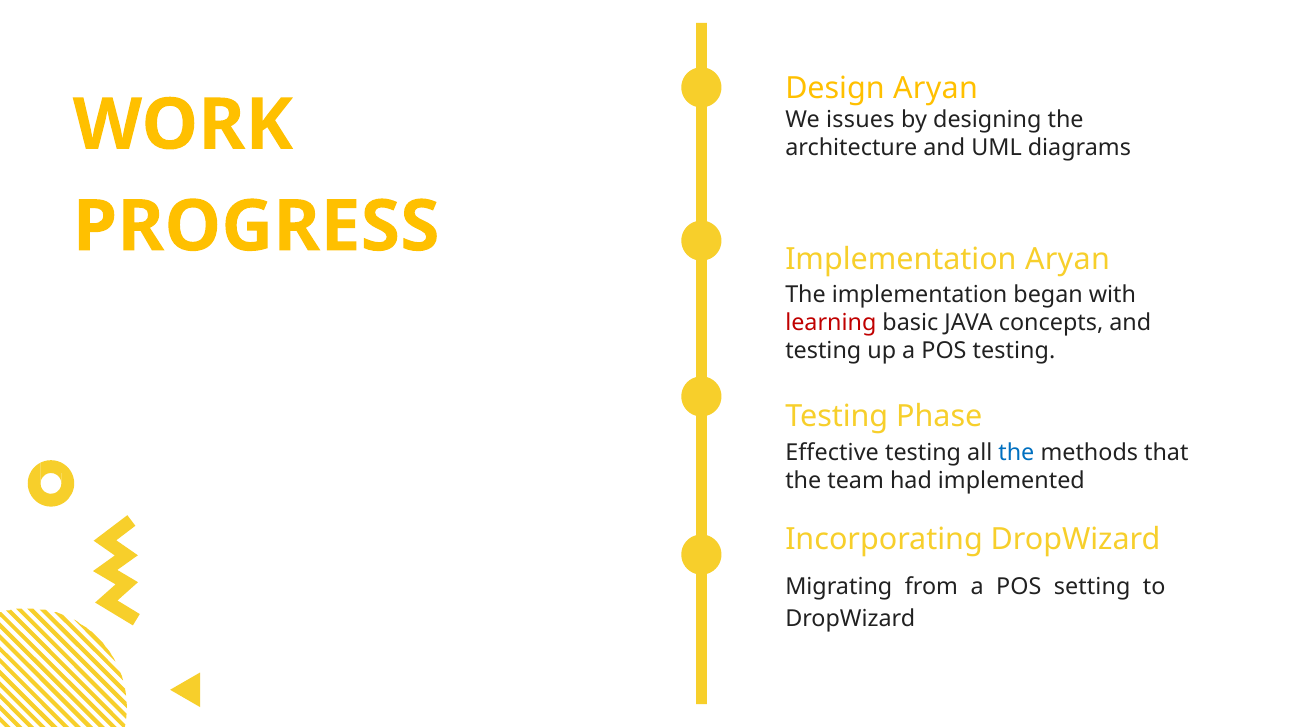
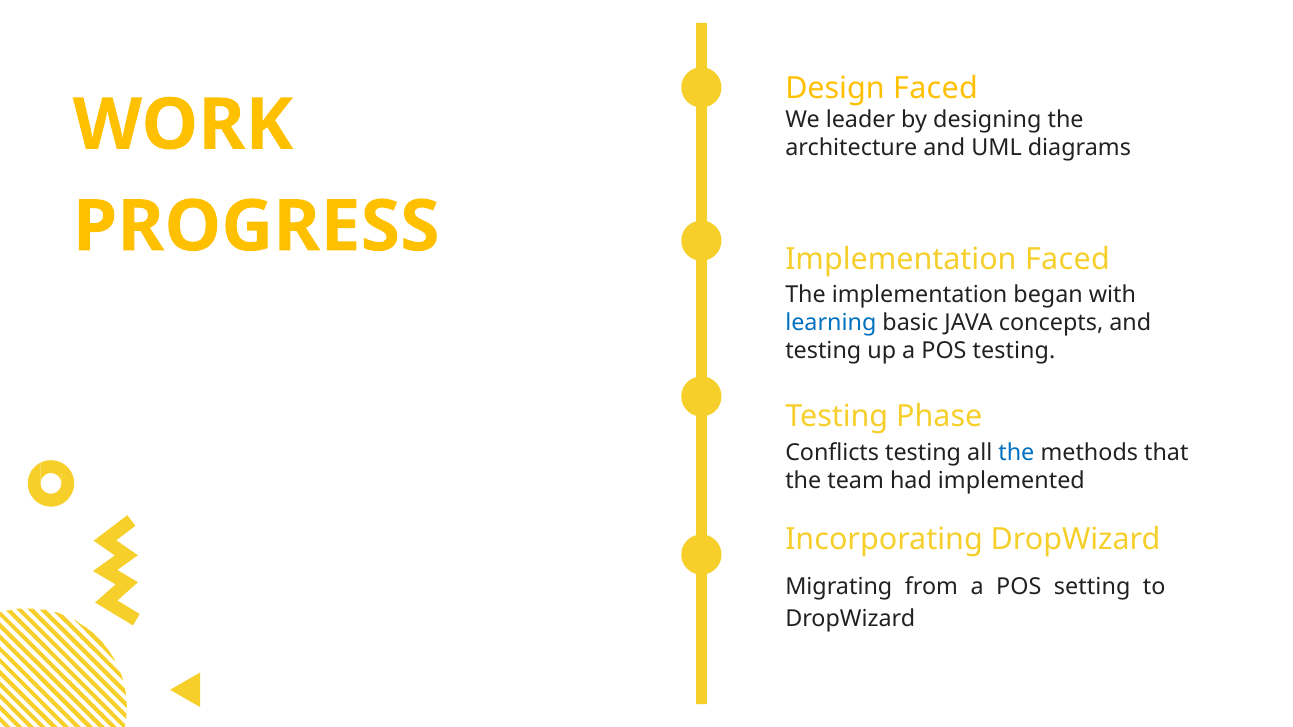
Design Aryan: Aryan -> Faced
issues: issues -> leader
Implementation Aryan: Aryan -> Faced
learning colour: red -> blue
Effective: Effective -> Conflicts
